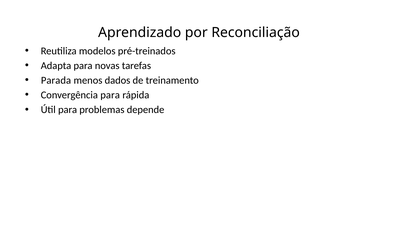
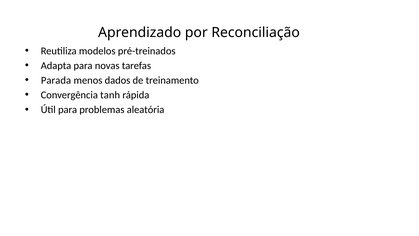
Convergência para: para -> tanh
depende: depende -> aleatória
